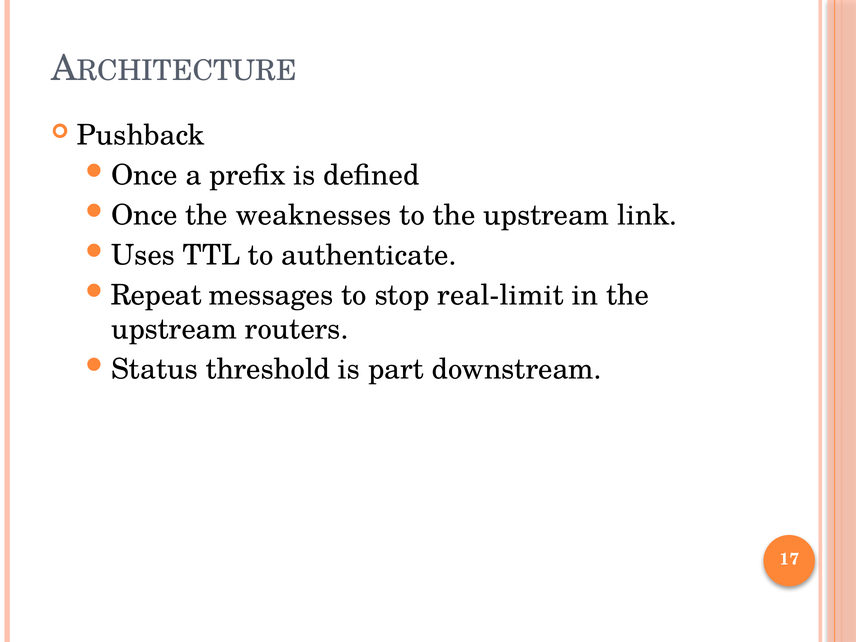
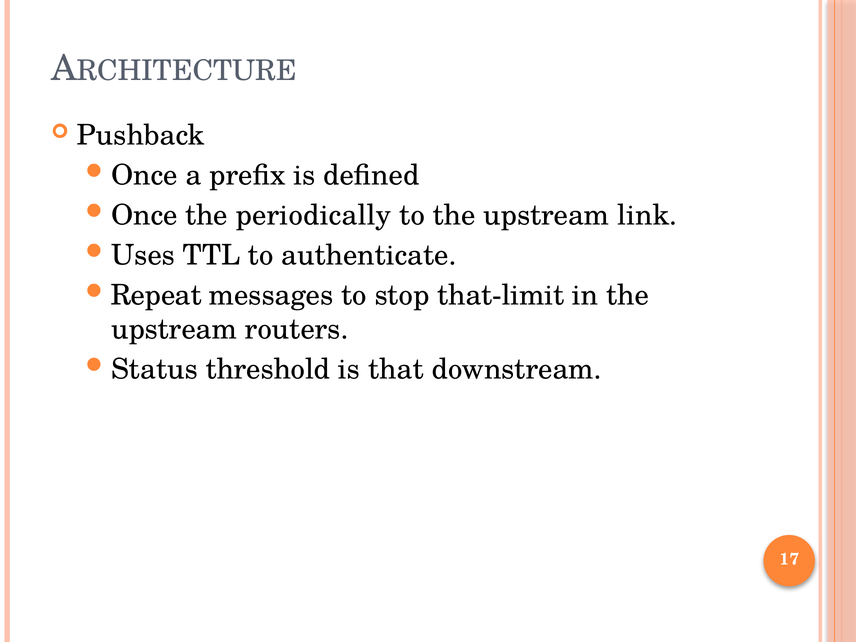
weaknesses: weaknesses -> periodically
real-limit: real-limit -> that-limit
part: part -> that
